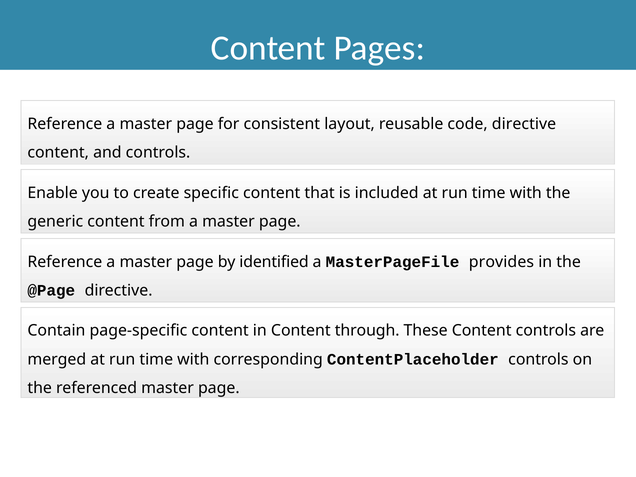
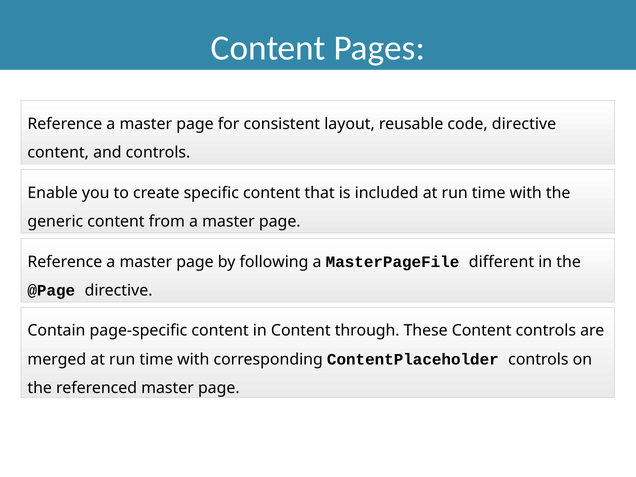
identified: identified -> following
provides: provides -> different
